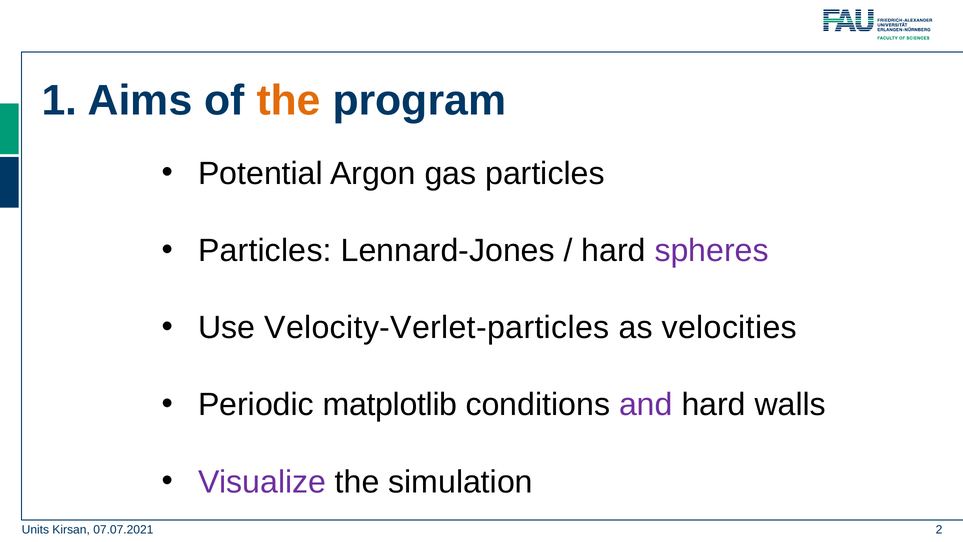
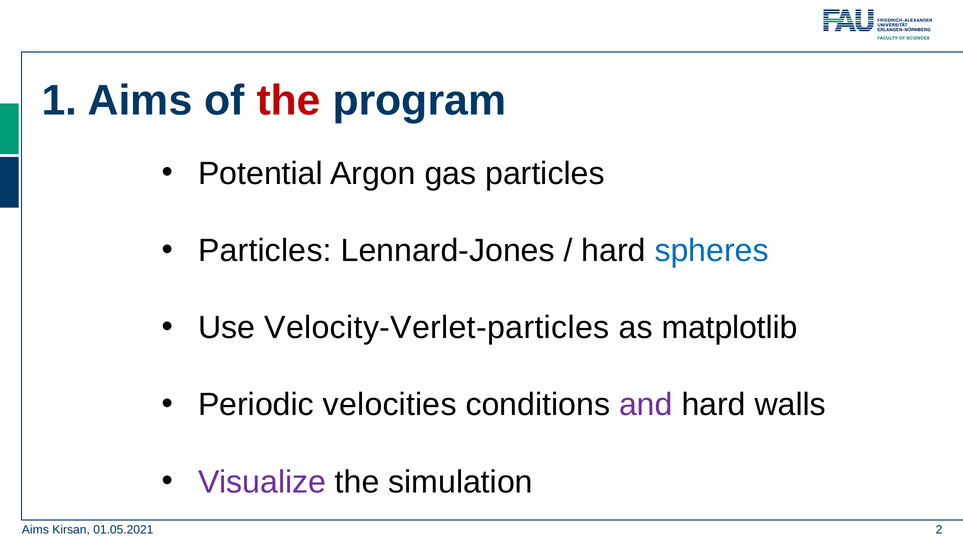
the at (289, 101) colour: orange -> red
spheres colour: purple -> blue
velocities: velocities -> matplotlib
matplotlib: matplotlib -> velocities
Units at (35, 529): Units -> Aims
07.07.2021: 07.07.2021 -> 01.05.2021
